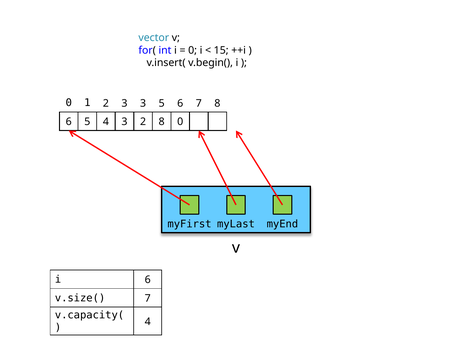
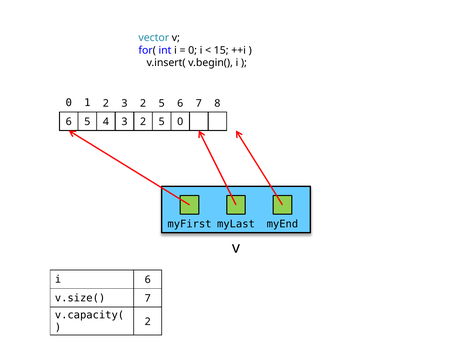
2 3 3: 3 -> 2
4 3 2 8: 8 -> 5
4 at (148, 322): 4 -> 2
